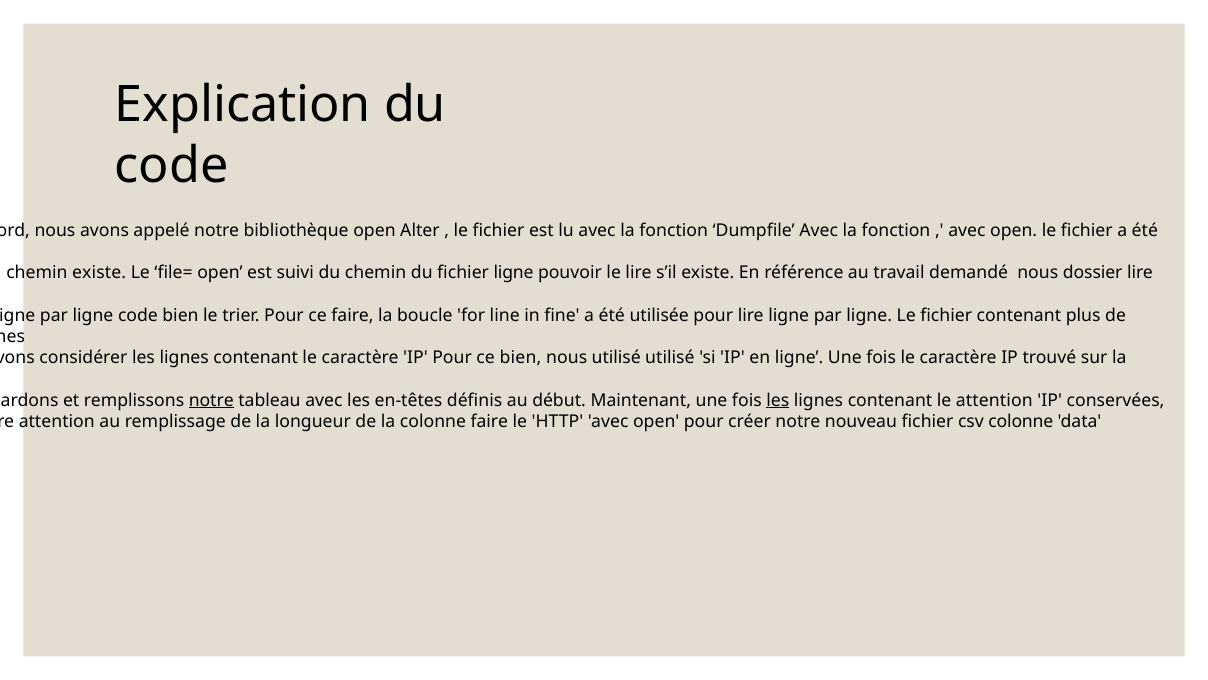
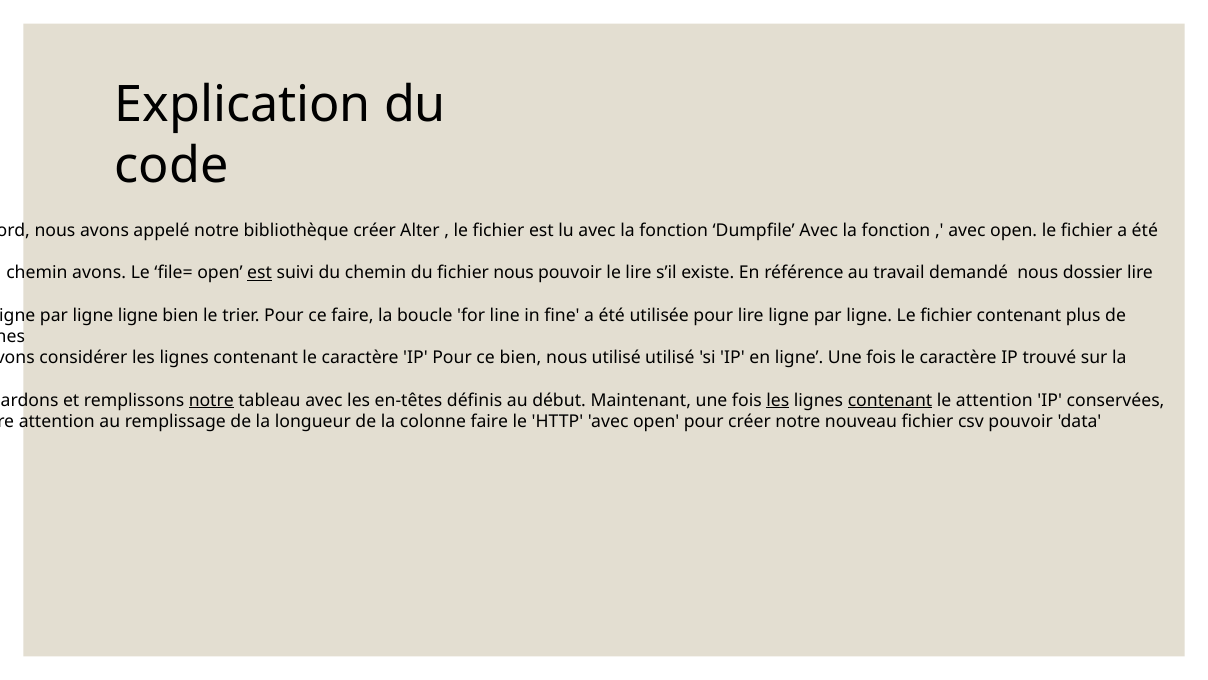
bibliothèque open: open -> créer
chemin existe: existe -> avons
est at (260, 273) underline: none -> present
fichier ligne: ligne -> nous
ligne code: code -> ligne
contenant at (890, 400) underline: none -> present
csv colonne: colonne -> pouvoir
